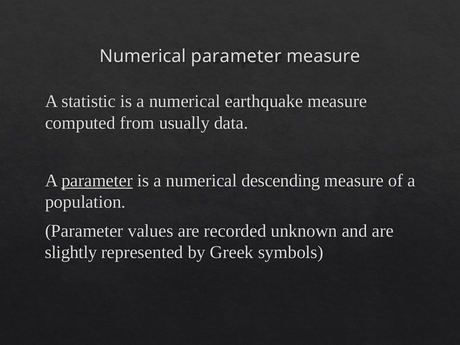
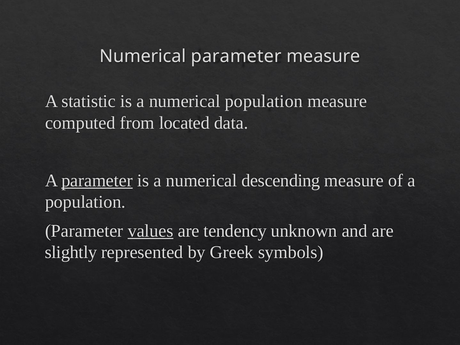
numerical earthquake: earthquake -> population
usually: usually -> located
values underline: none -> present
recorded: recorded -> tendency
